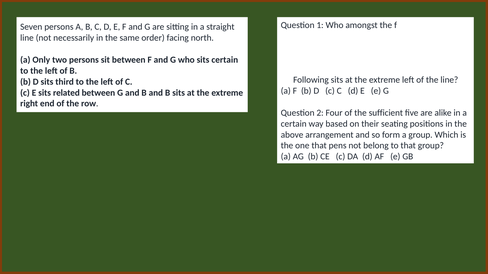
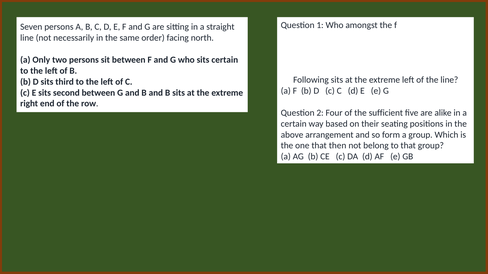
related: related -> second
pens: pens -> then
